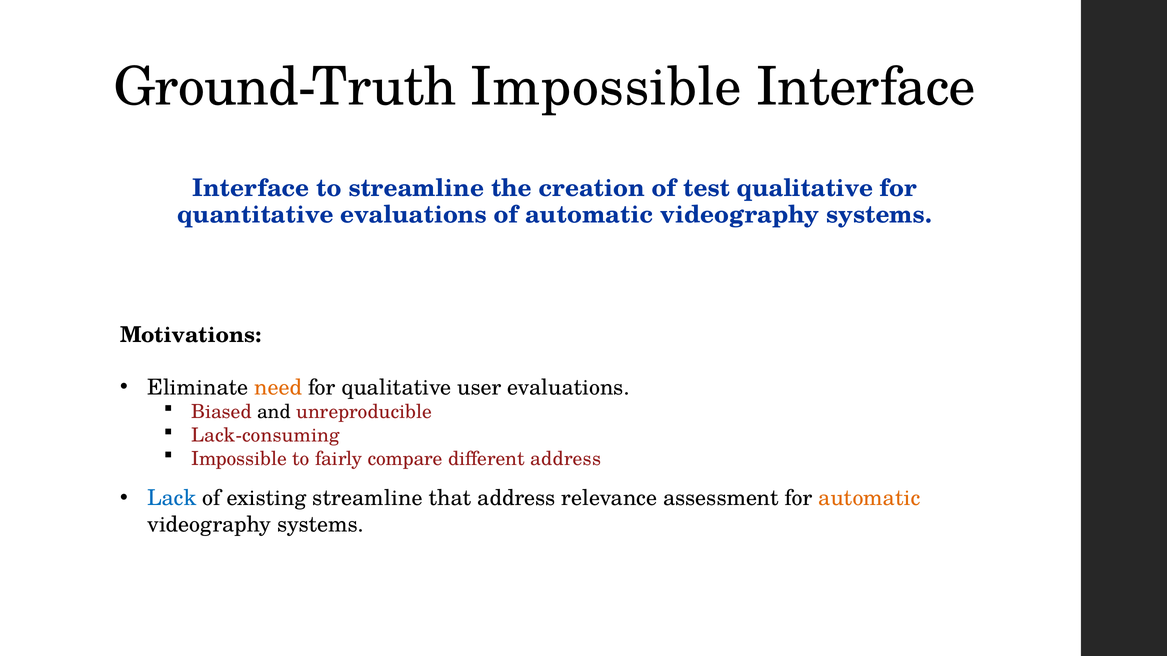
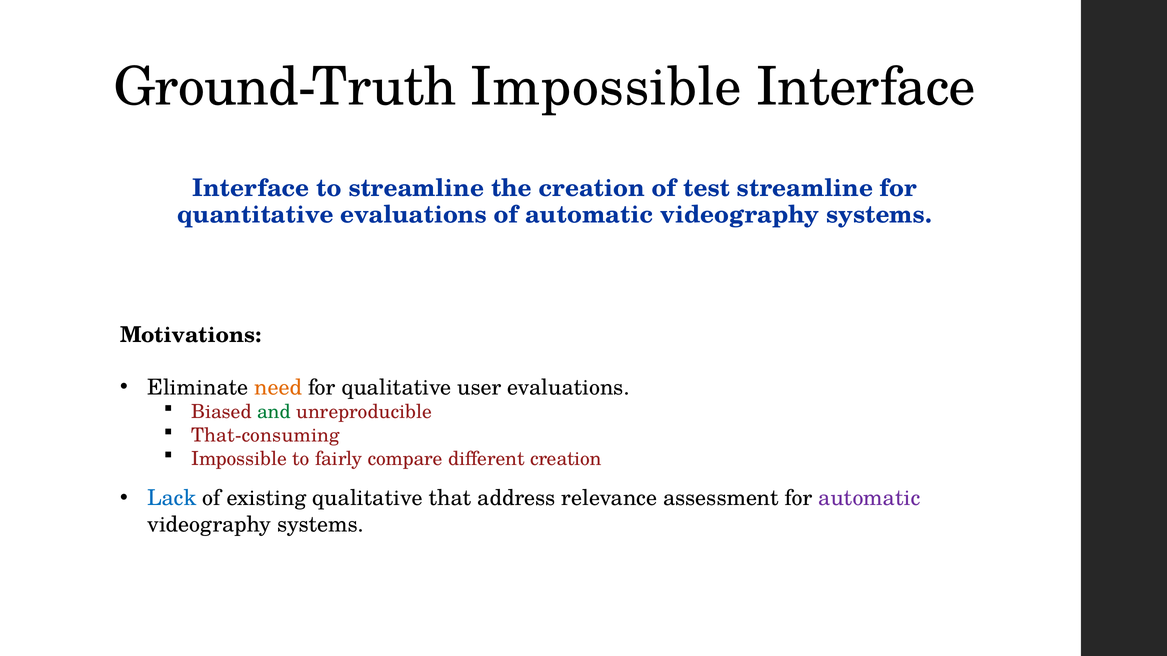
test qualitative: qualitative -> streamline
and colour: black -> green
Lack-consuming: Lack-consuming -> That-consuming
different address: address -> creation
existing streamline: streamline -> qualitative
automatic at (869, 498) colour: orange -> purple
